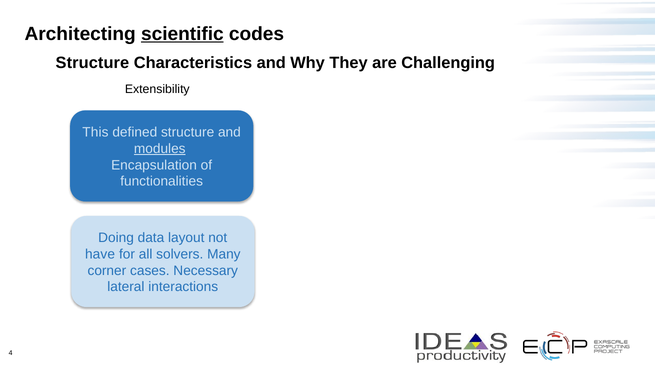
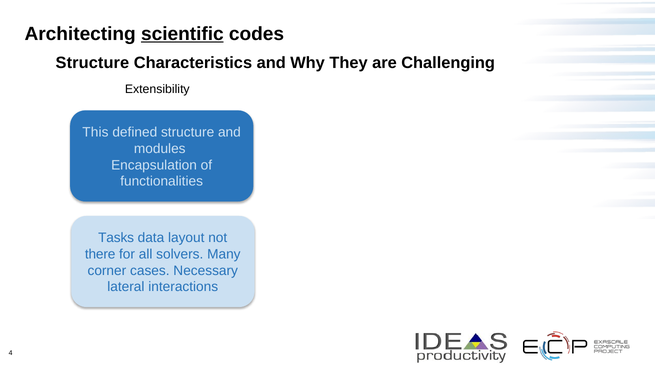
modules underline: present -> none
Doing: Doing -> Tasks
have: have -> there
